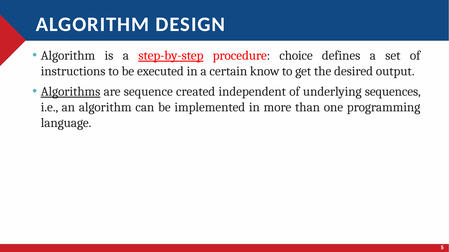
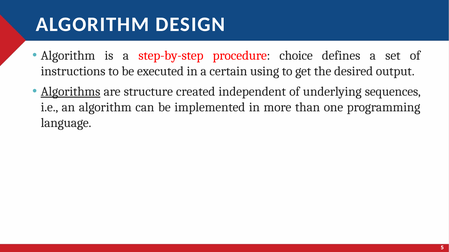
step-by-step underline: present -> none
know: know -> using
sequence: sequence -> structure
